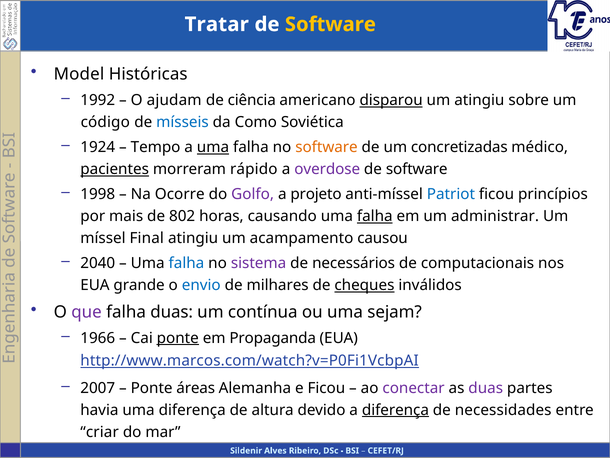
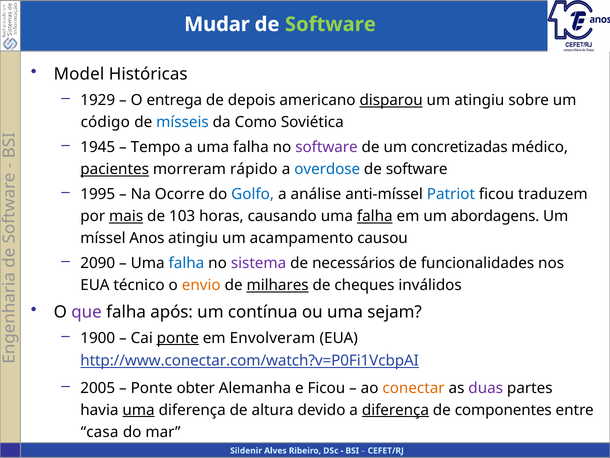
Tratar: Tratar -> Mudar
Software at (330, 24) colour: yellow -> light green
1992: 1992 -> 1929
ajudam: ajudam -> entrega
ciência: ciência -> depois
1924: 1924 -> 1945
uma at (213, 147) underline: present -> none
software at (326, 147) colour: orange -> purple
overdose colour: purple -> blue
1998: 1998 -> 1995
Golfo colour: purple -> blue
projeto: projeto -> análise
princípios: princípios -> traduzem
mais underline: none -> present
802: 802 -> 103
administrar: administrar -> abordagens
Final: Final -> Anos
2040: 2040 -> 2090
computacionais: computacionais -> funcionalidades
grande: grande -> técnico
envio colour: blue -> orange
milhares underline: none -> present
cheques underline: present -> none
falha duas: duas -> após
1966: 1966 -> 1900
Propaganda: Propaganda -> Envolveram
http://www.marcos.com/watch?v=P0Fi1VcbpAI: http://www.marcos.com/watch?v=P0Fi1VcbpAI -> http://www.conectar.com/watch?v=P0Fi1VcbpAI
2007: 2007 -> 2005
áreas: áreas -> obter
conectar colour: purple -> orange
uma at (139, 410) underline: none -> present
necessidades: necessidades -> componentes
criar: criar -> casa
